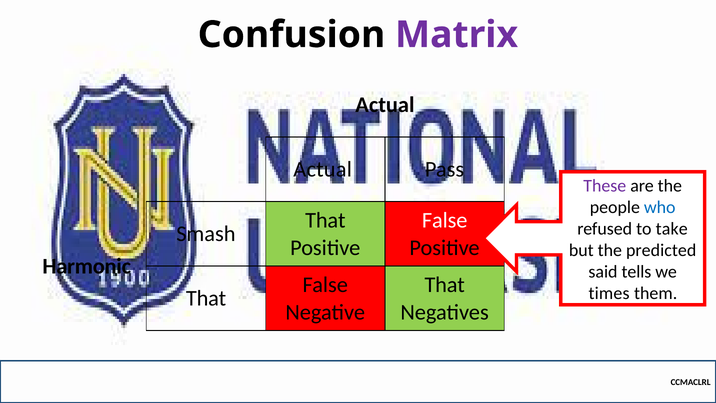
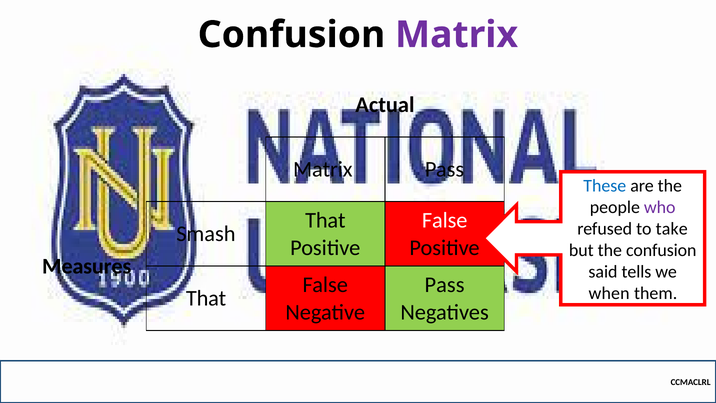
Actual at (323, 169): Actual -> Matrix
These colour: purple -> blue
who colour: blue -> purple
the predicted: predicted -> confusion
Harmonic: Harmonic -> Measures
That at (445, 285): That -> Pass
times: times -> when
